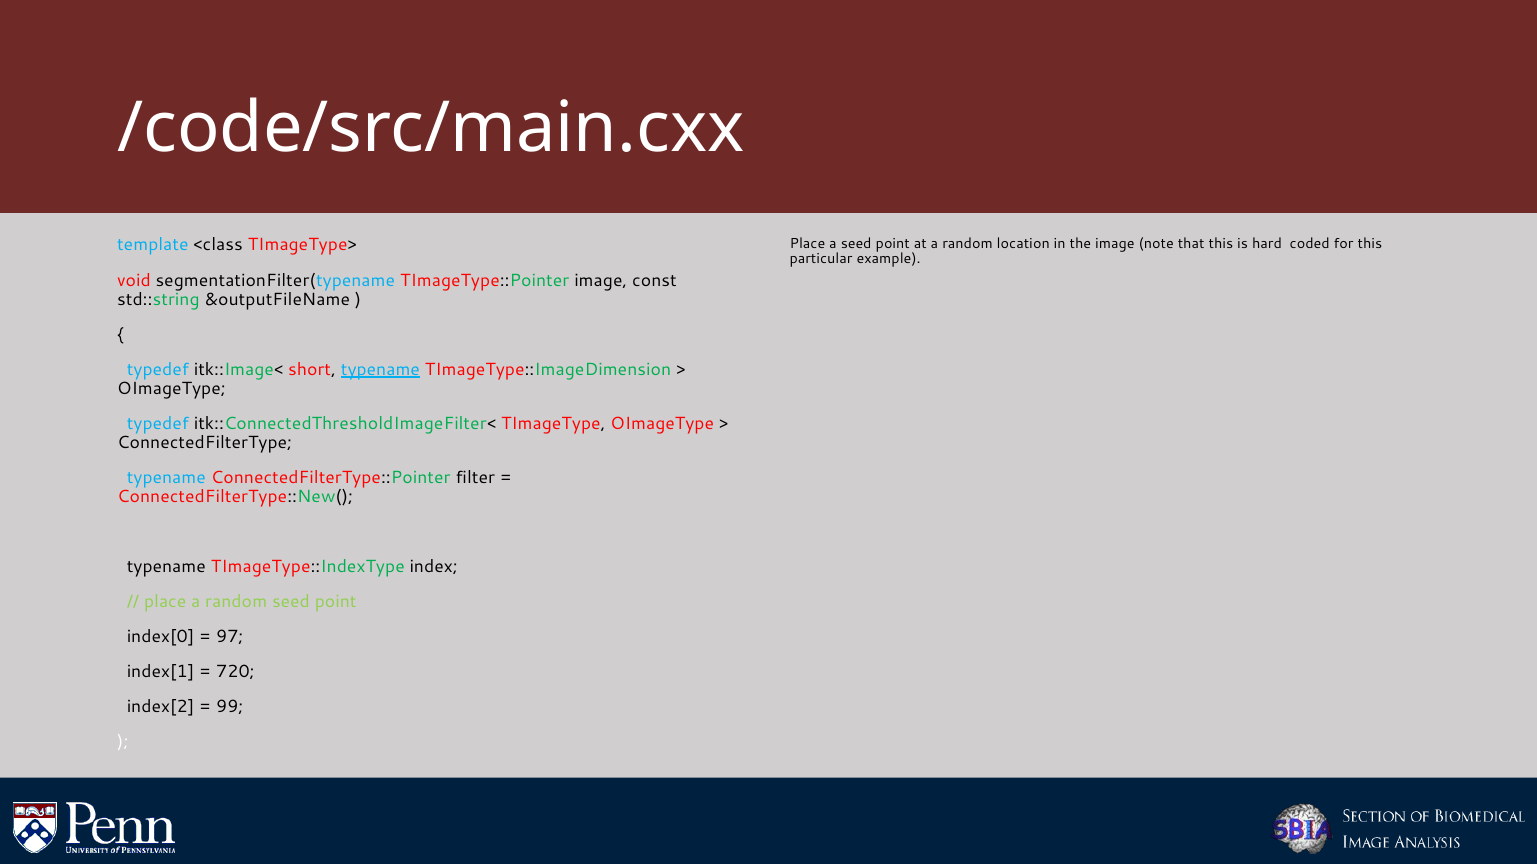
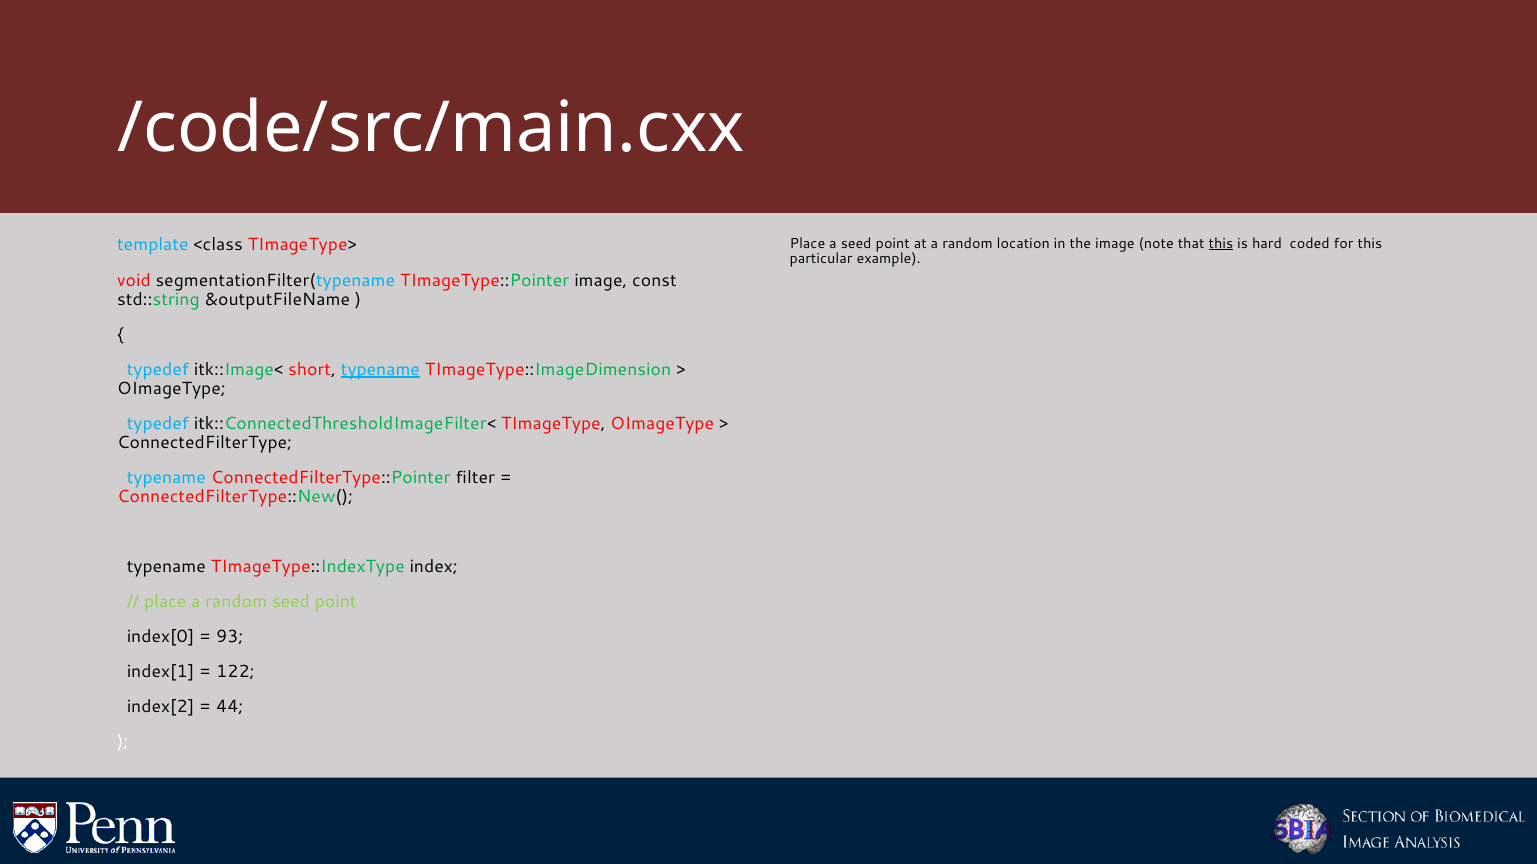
this at (1221, 244) underline: none -> present
97: 97 -> 93
720: 720 -> 122
99: 99 -> 44
